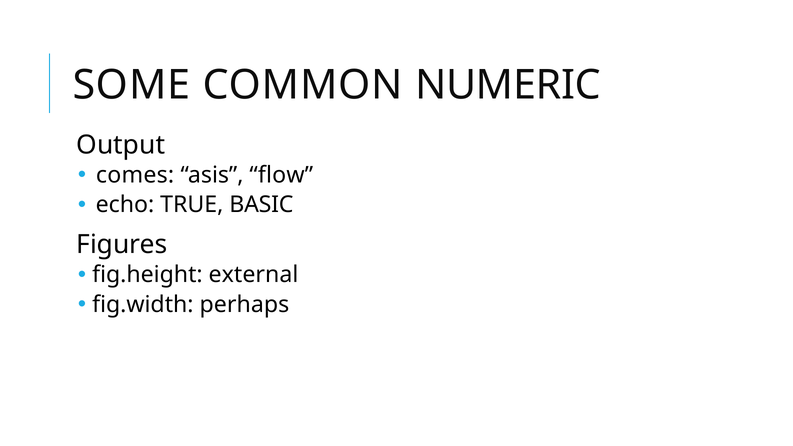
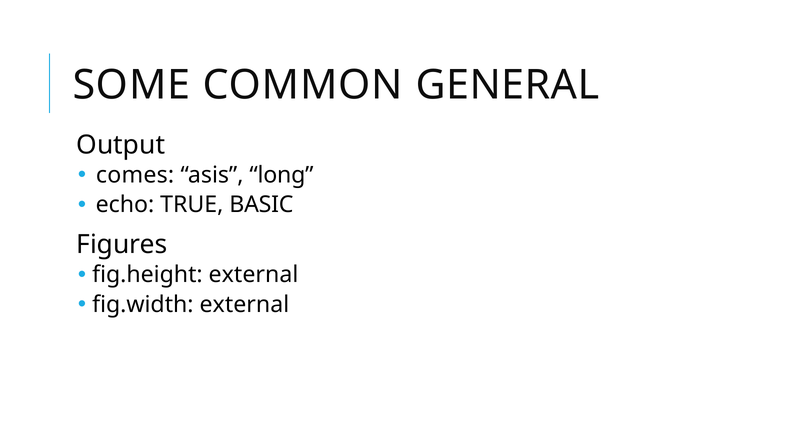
NUMERIC: NUMERIC -> GENERAL
flow: flow -> long
fig.width perhaps: perhaps -> external
